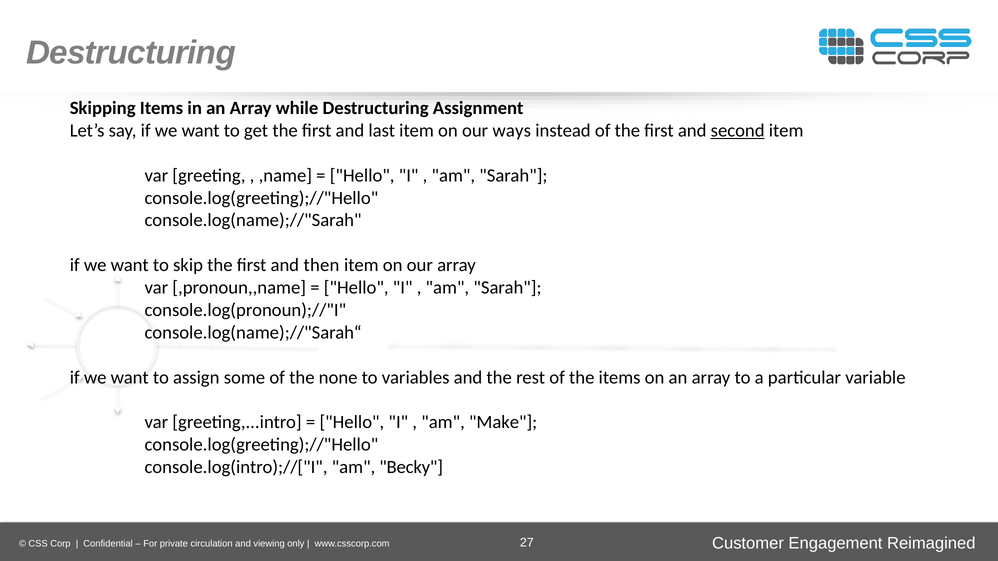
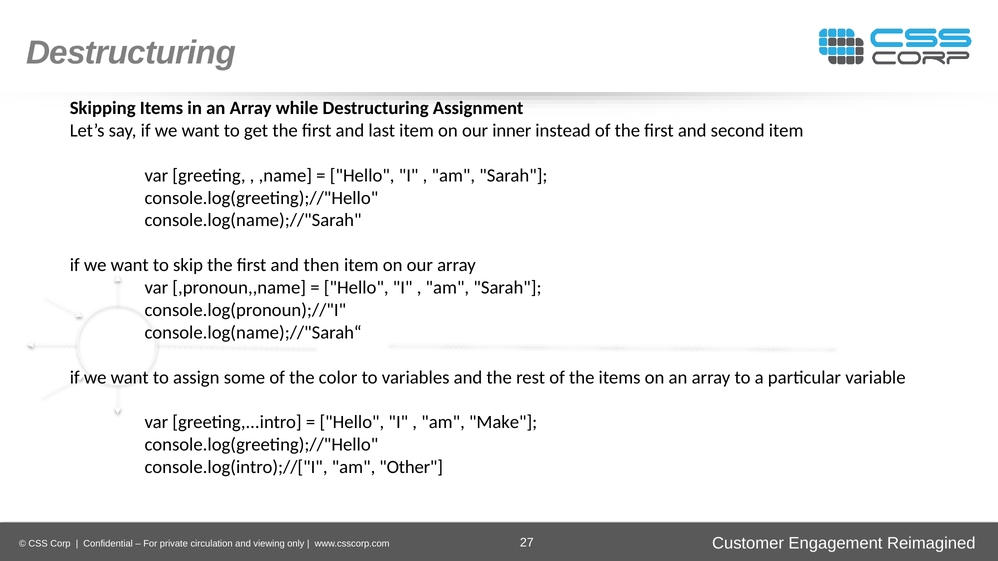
ways: ways -> inner
second underline: present -> none
none: none -> color
Becky: Becky -> Other
